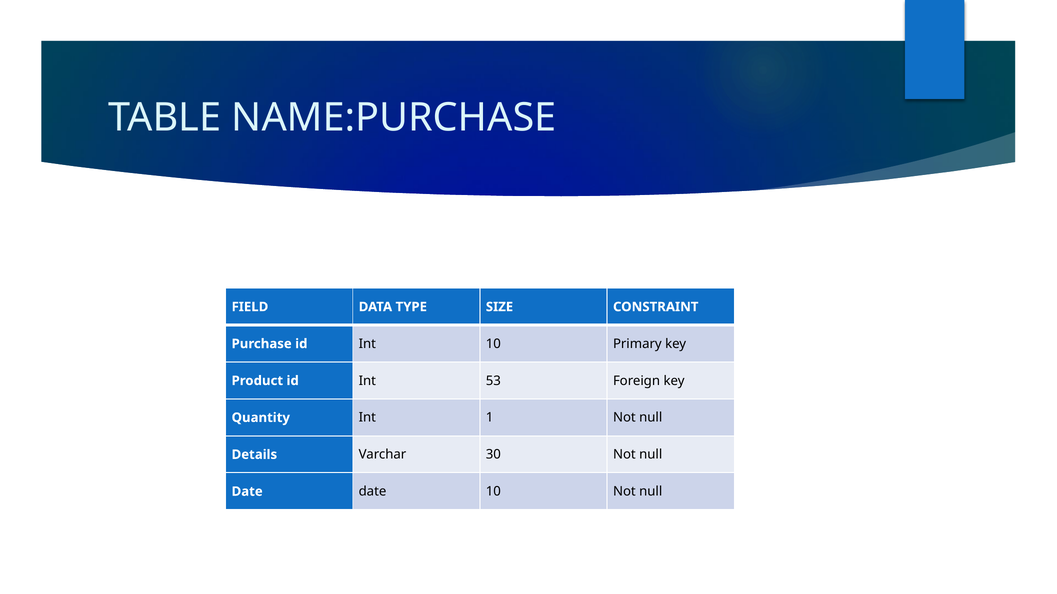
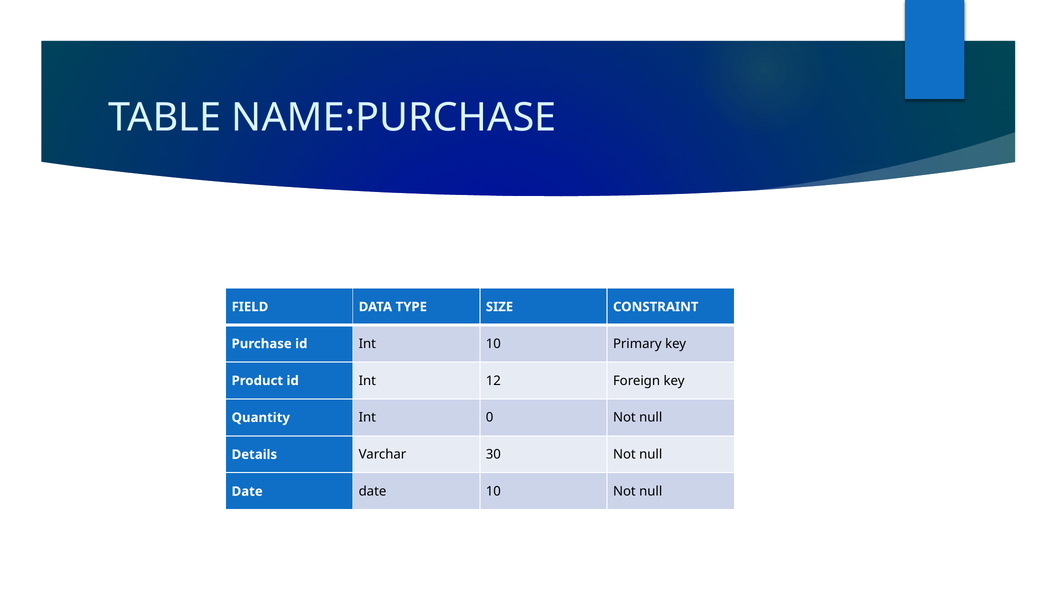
53: 53 -> 12
1: 1 -> 0
